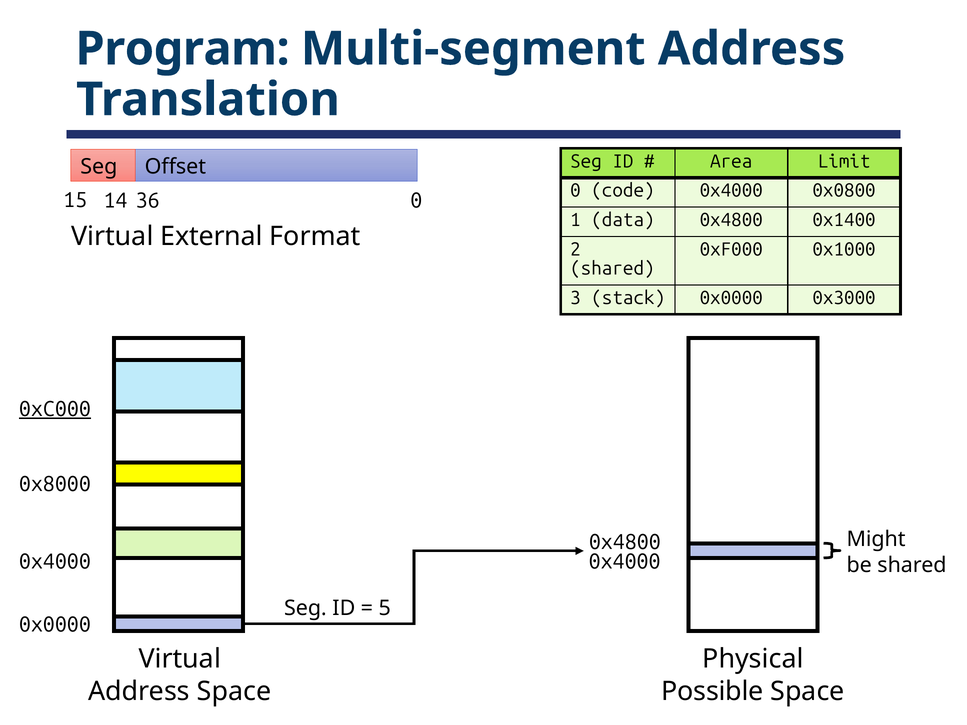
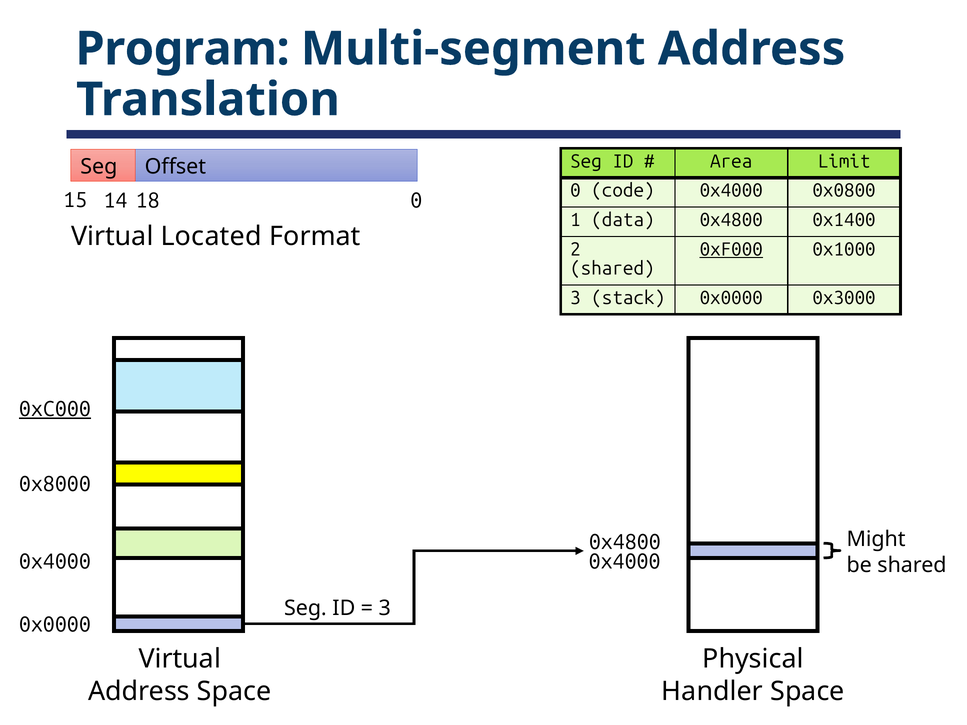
36: 36 -> 18
External: External -> Located
0xF000 underline: none -> present
5 at (385, 609): 5 -> 3
Possible: Possible -> Handler
